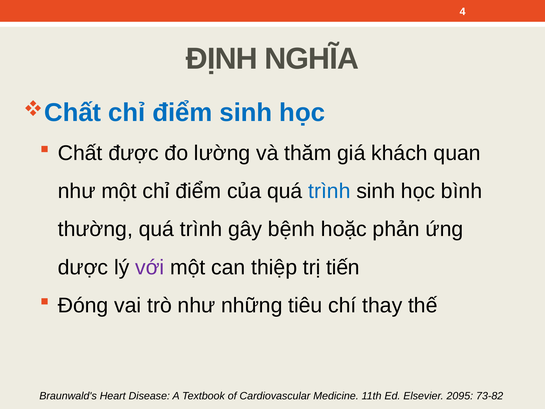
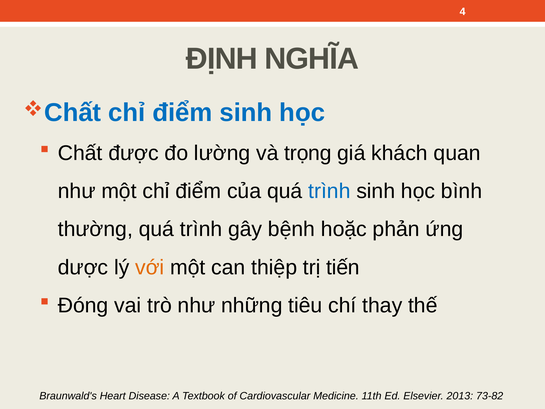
thăm: thăm -> trọng
với colour: purple -> orange
2095: 2095 -> 2013
